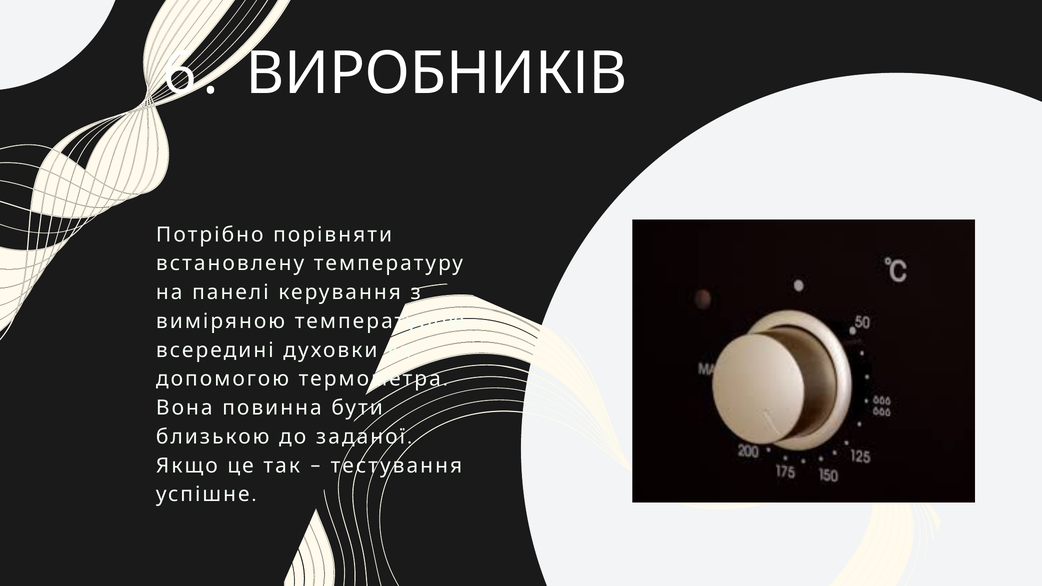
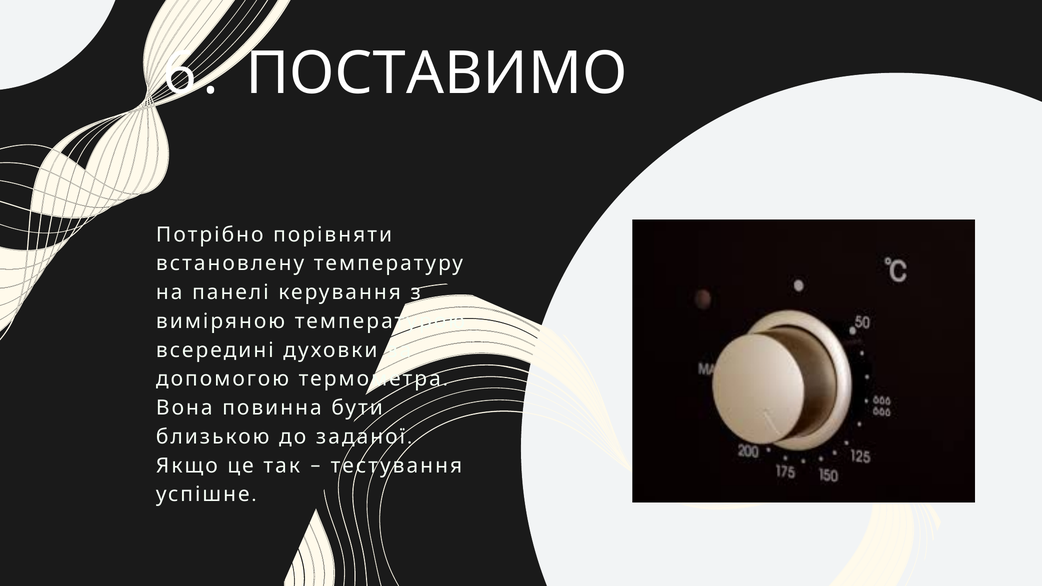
ВИРОБНИКІВ: ВИРОБНИКІВ -> ПОСТАВИМО
